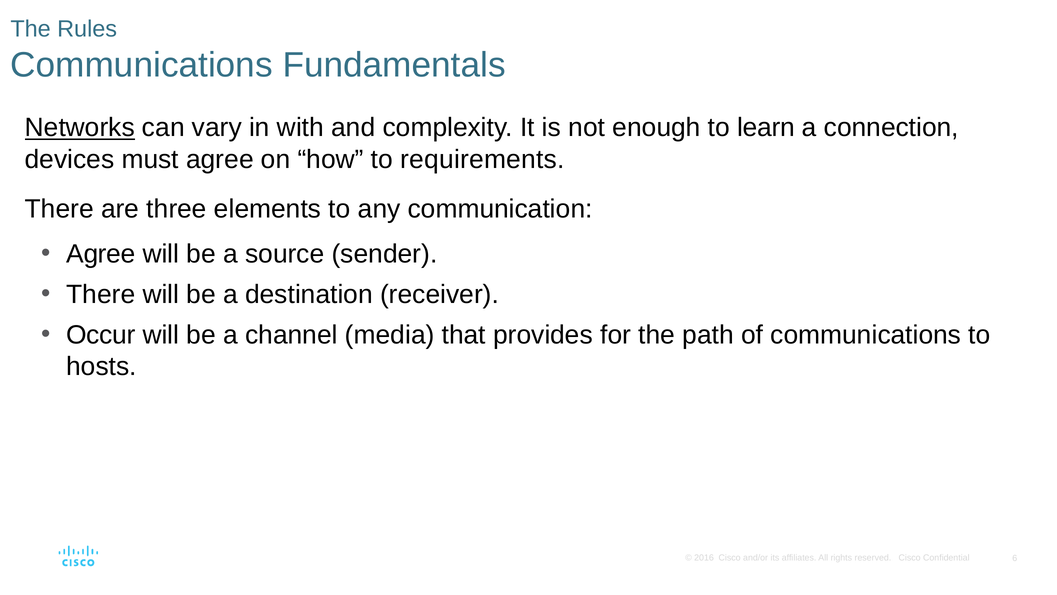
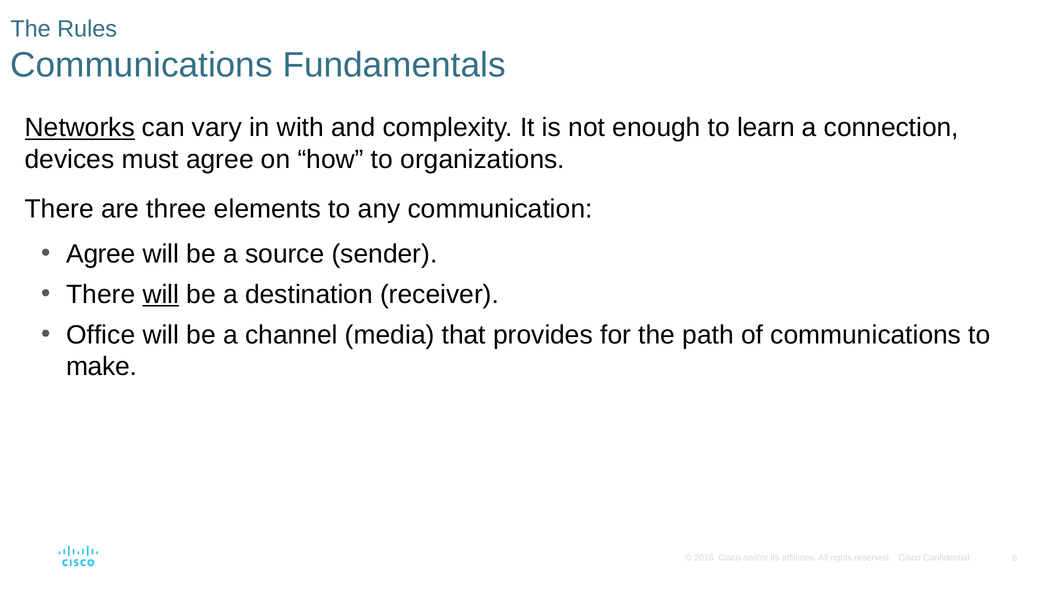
requirements: requirements -> organizations
will at (161, 294) underline: none -> present
Occur: Occur -> Office
hosts: hosts -> make
